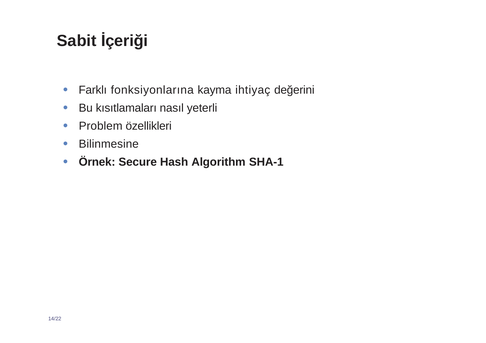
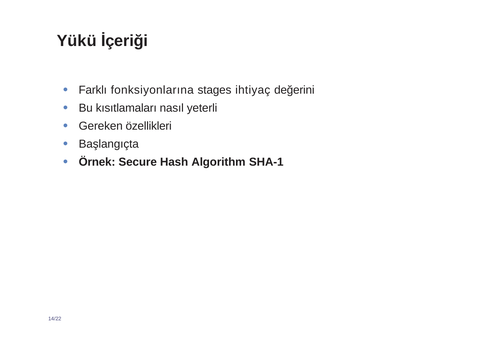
Sabit: Sabit -> Yükü
kayma: kayma -> stages
Problem: Problem -> Gereken
Bilinmesine: Bilinmesine -> Başlangıçta
